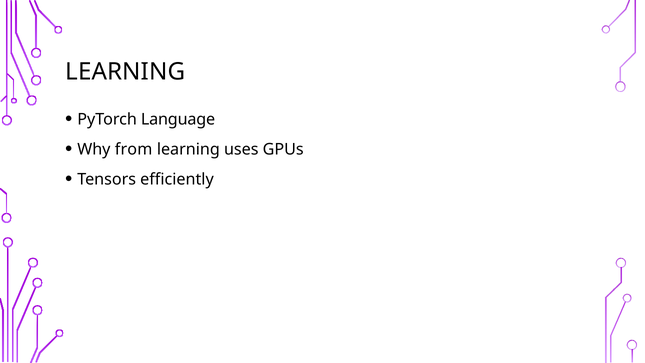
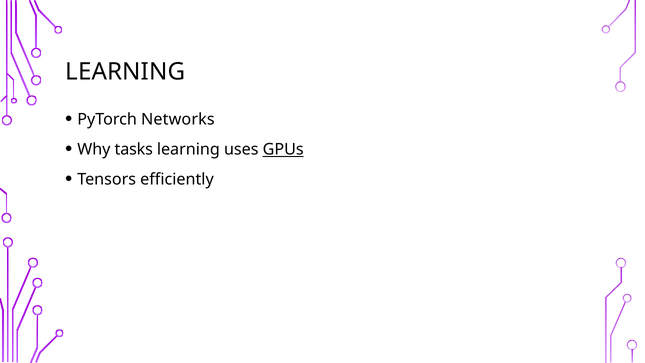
Language: Language -> Networks
from: from -> tasks
GPUs underline: none -> present
